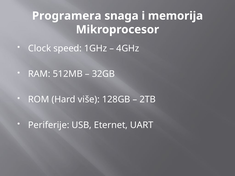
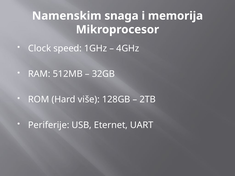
Programera: Programera -> Namenskim
